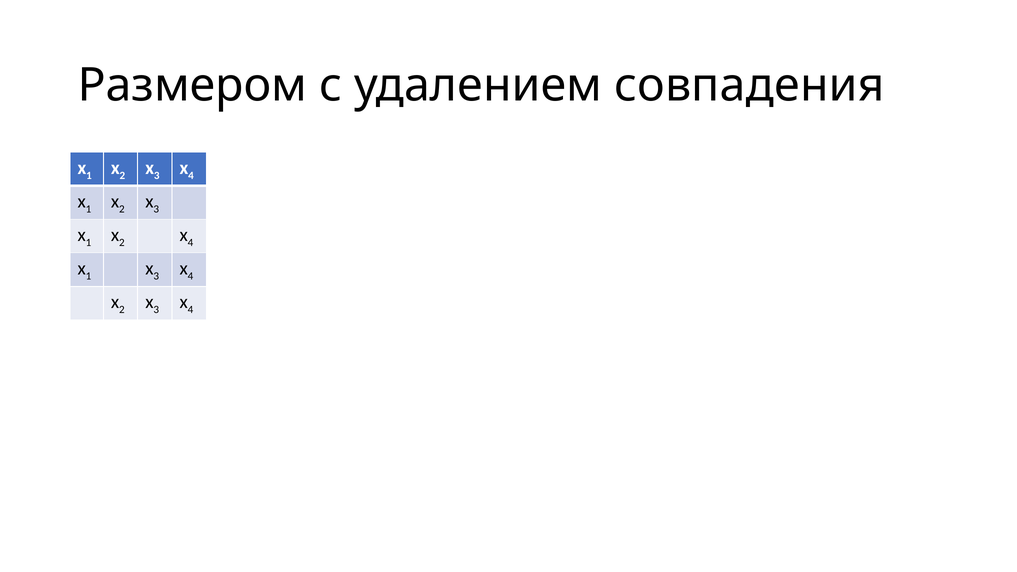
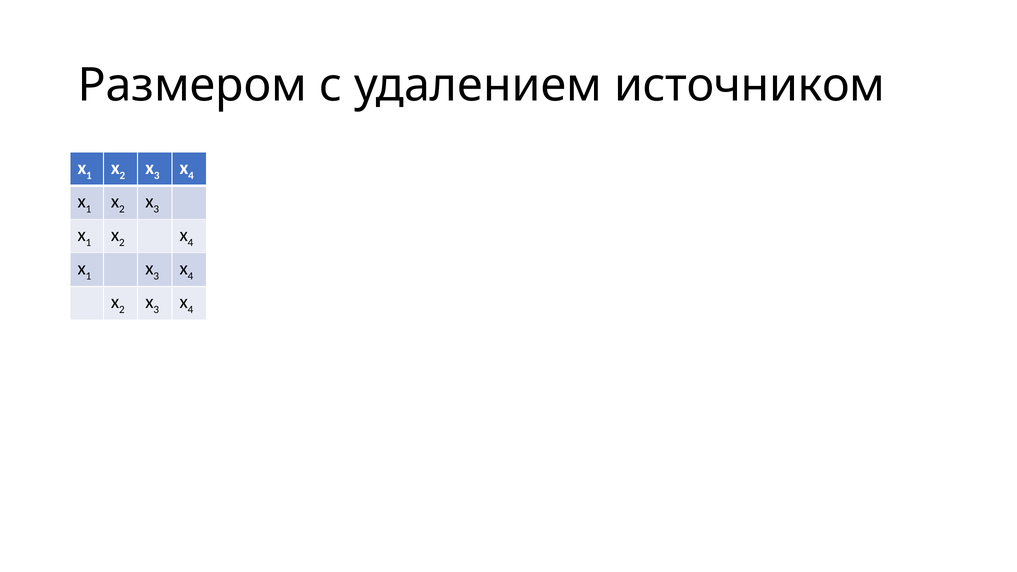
совпадения: совпадения -> источником
